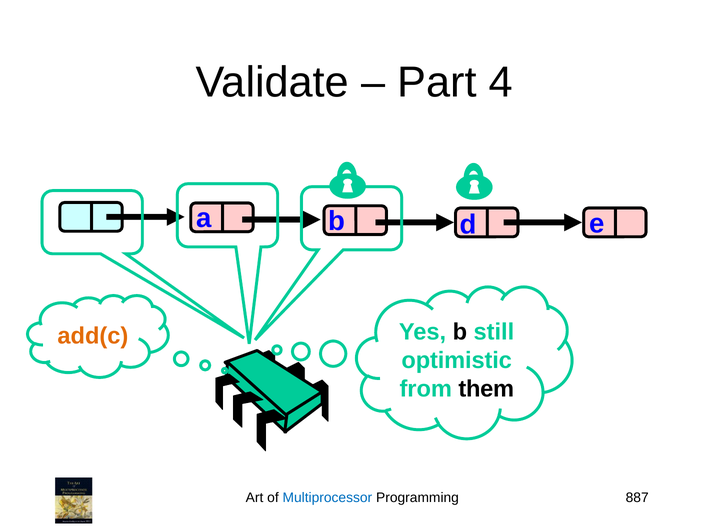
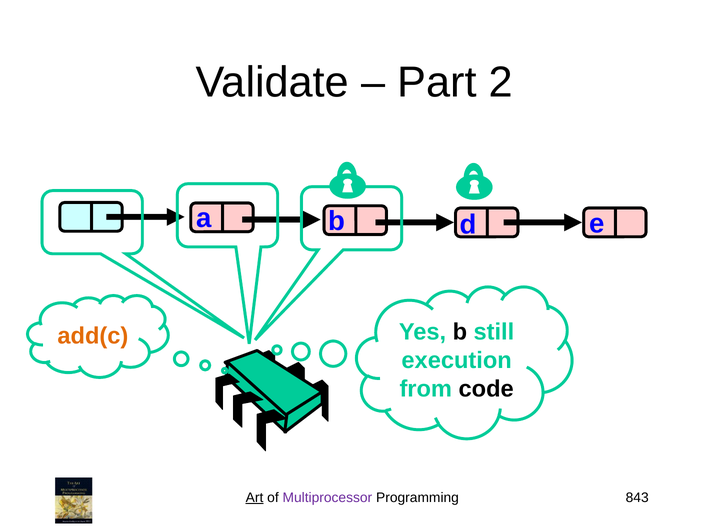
4: 4 -> 2
optimistic: optimistic -> execution
them: them -> code
Art underline: none -> present
Multiprocessor colour: blue -> purple
887: 887 -> 843
